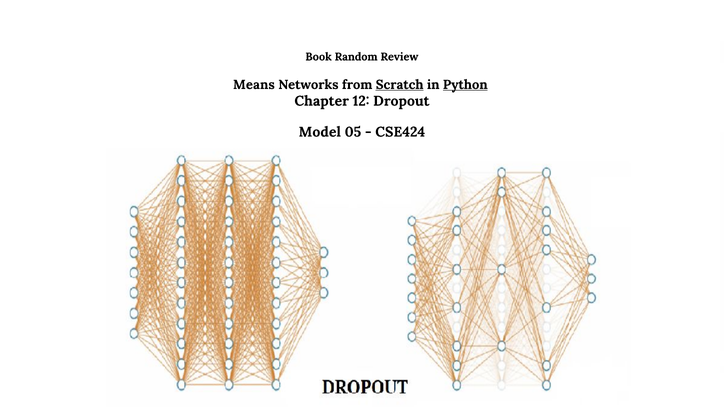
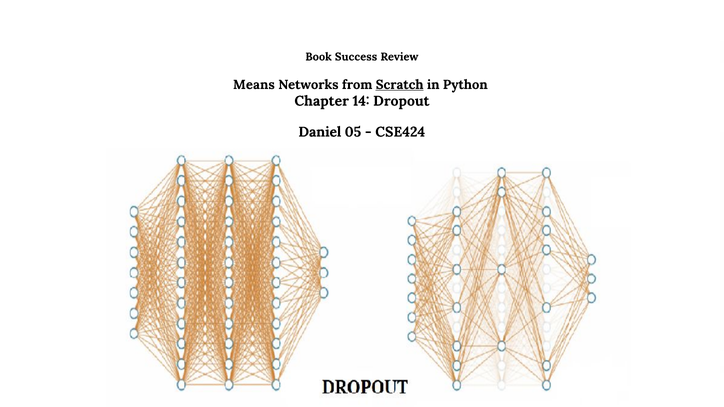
Random: Random -> Success
Python underline: present -> none
12: 12 -> 14
Model: Model -> Daniel
